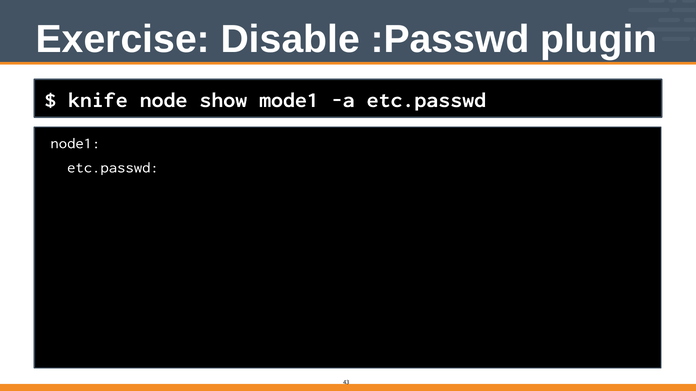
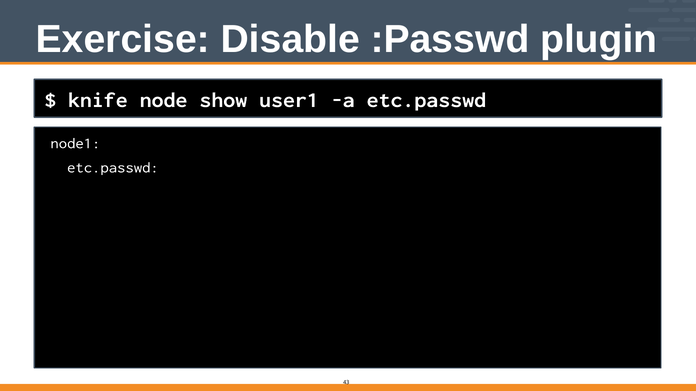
mode1: mode1 -> user1
